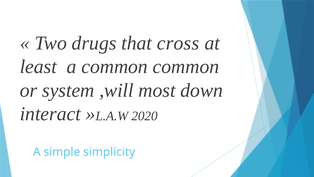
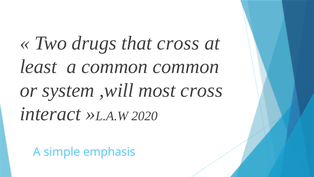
most down: down -> cross
simplicity: simplicity -> emphasis
